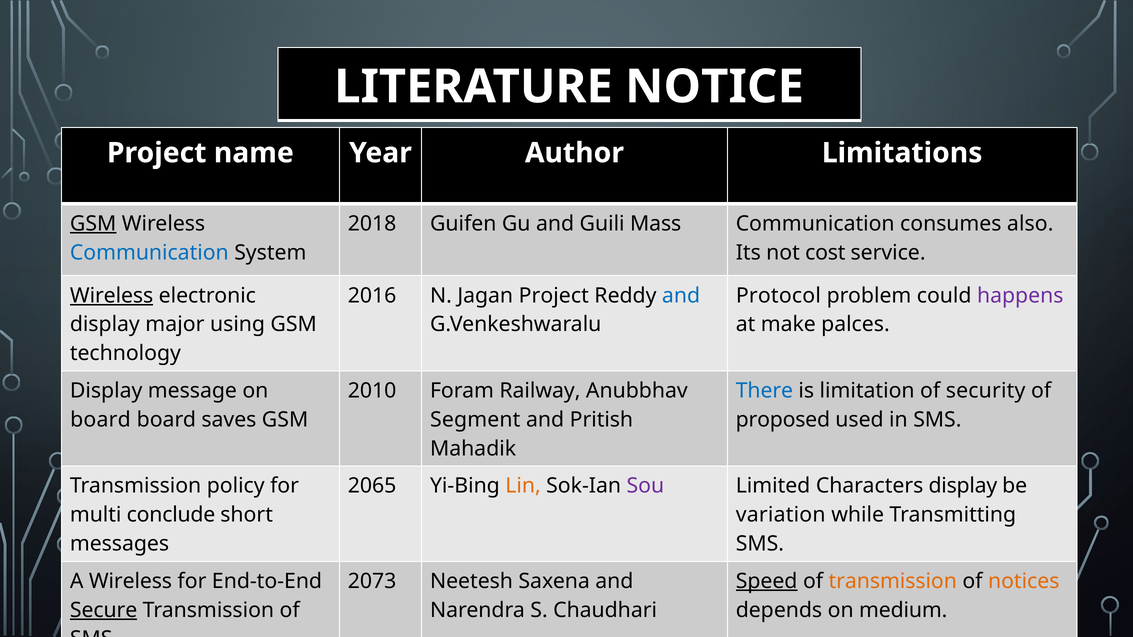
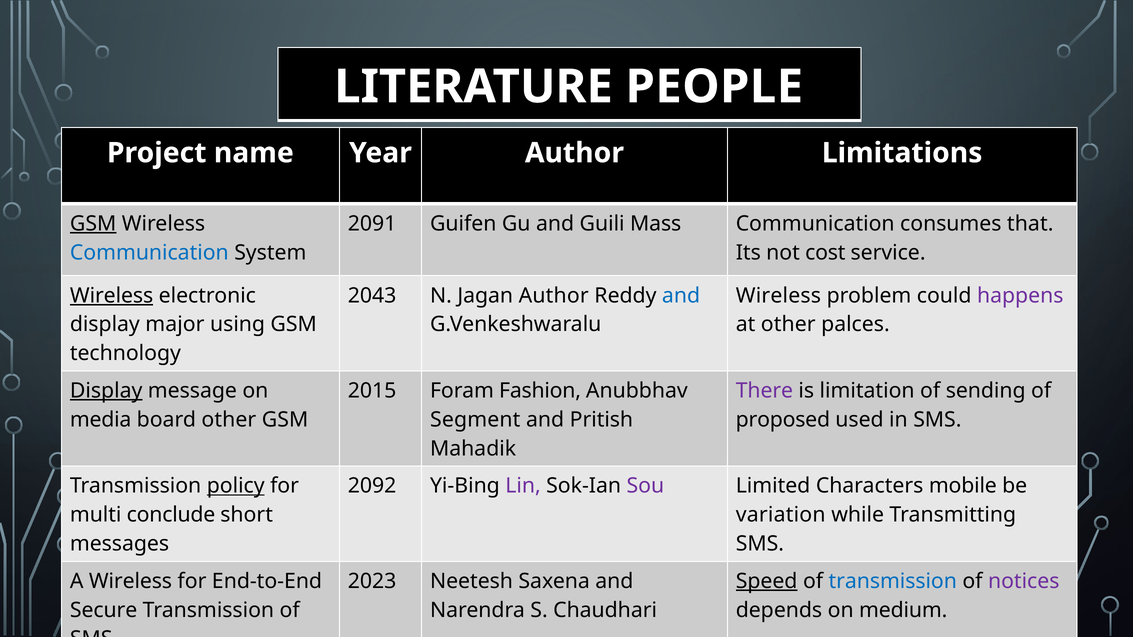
NOTICE: NOTICE -> PEOPLE
2018: 2018 -> 2091
also: also -> that
2016: 2016 -> 2043
Jagan Project: Project -> Author
Protocol at (778, 296): Protocol -> Wireless
at make: make -> other
Display at (106, 391) underline: none -> present
2010: 2010 -> 2015
Railway: Railway -> Fashion
There colour: blue -> purple
security: security -> sending
board at (100, 420): board -> media
board saves: saves -> other
policy underline: none -> present
2065: 2065 -> 2092
Lin colour: orange -> purple
Characters display: display -> mobile
2073: 2073 -> 2023
transmission at (893, 581) colour: orange -> blue
notices colour: orange -> purple
Secure underline: present -> none
